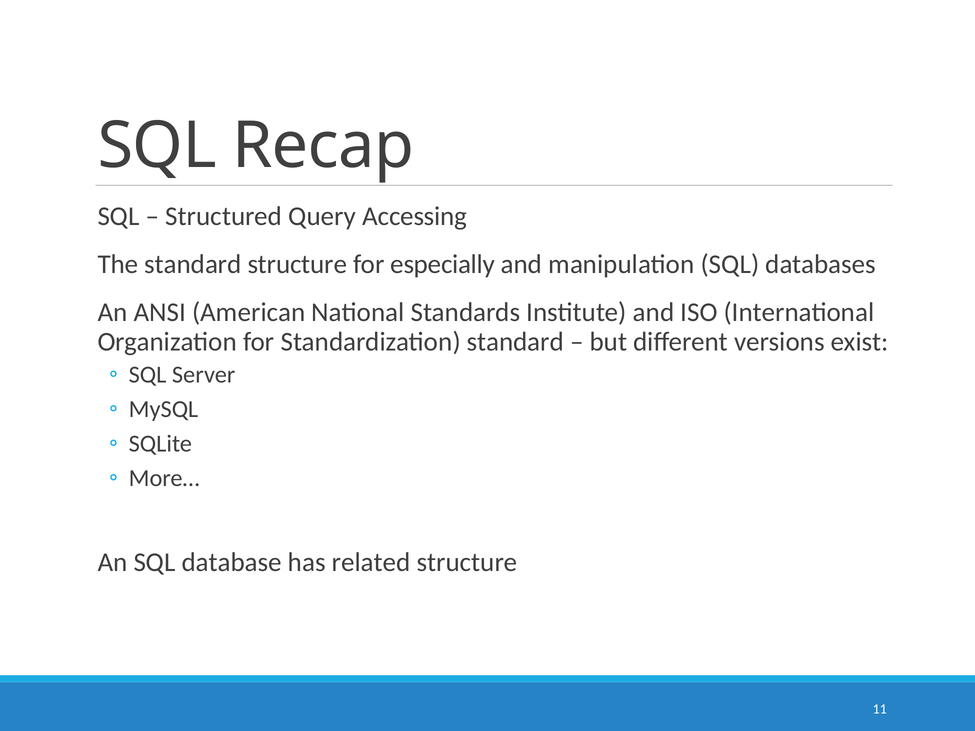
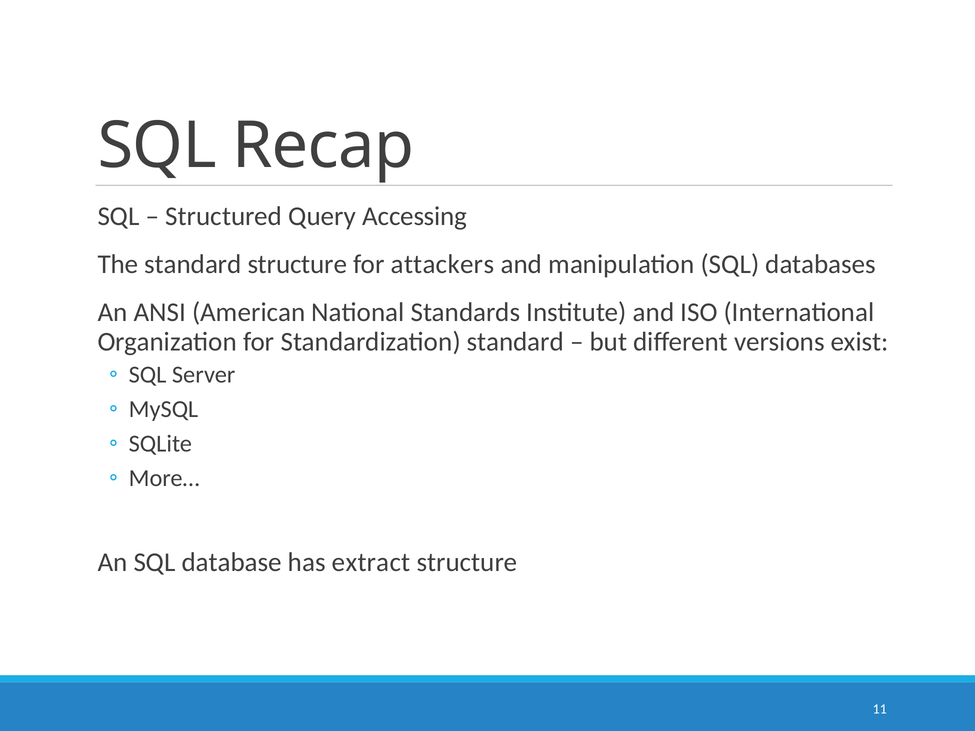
especially: especially -> attackers
related: related -> extract
